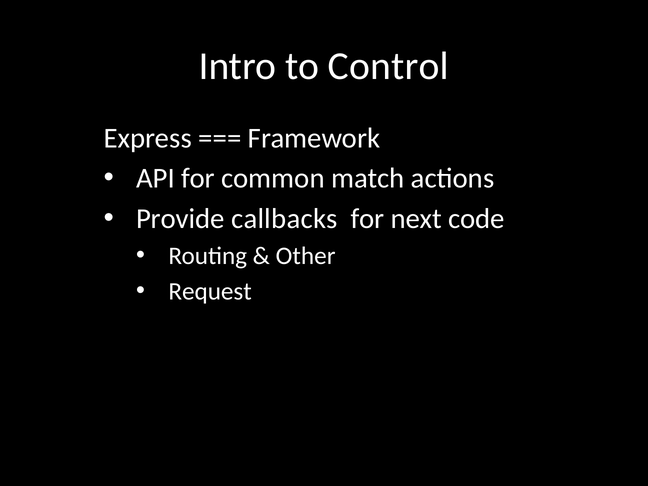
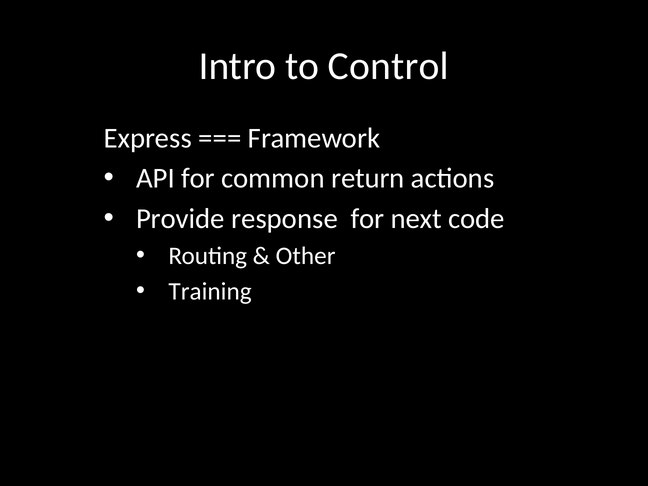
match: match -> return
callbacks: callbacks -> response
Request: Request -> Training
